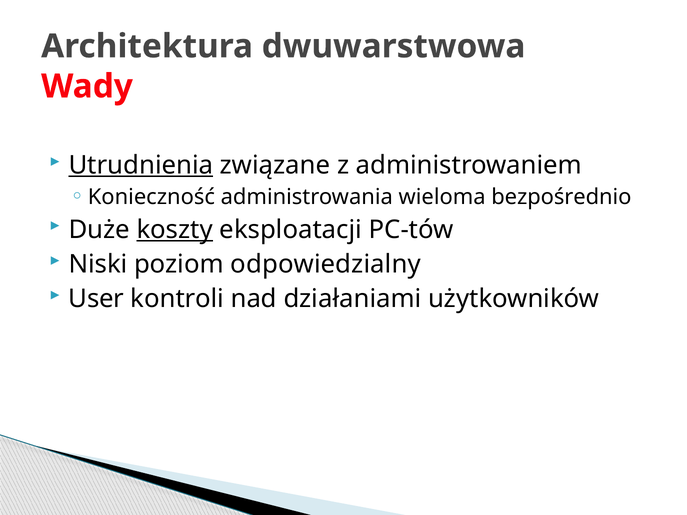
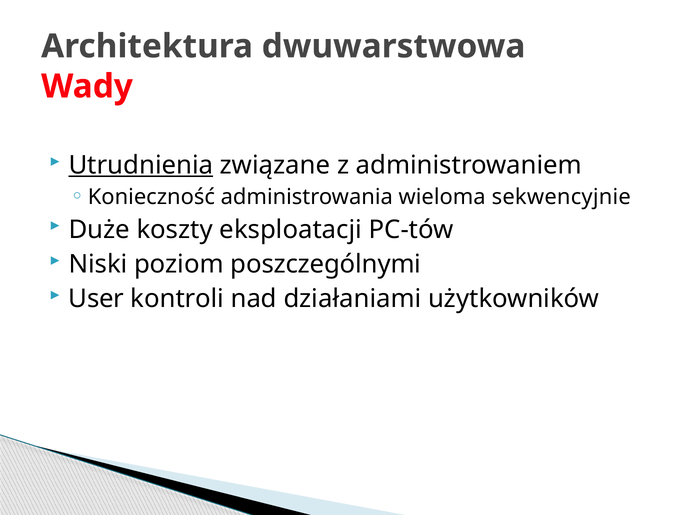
bezpośrednio: bezpośrednio -> sekwencyjnie
koszty underline: present -> none
odpowiedzialny: odpowiedzialny -> poszczególnymi
